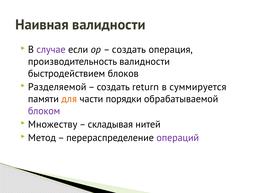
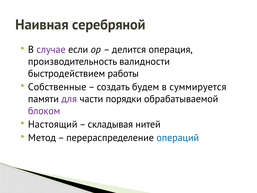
Наивная валидности: валидности -> серебряной
создать at (129, 50): создать -> делится
блоков: блоков -> работы
Разделяемой: Разделяемой -> Собственные
return: return -> будем
для colour: orange -> purple
Множеству: Множеству -> Настоящий
операций colour: purple -> blue
